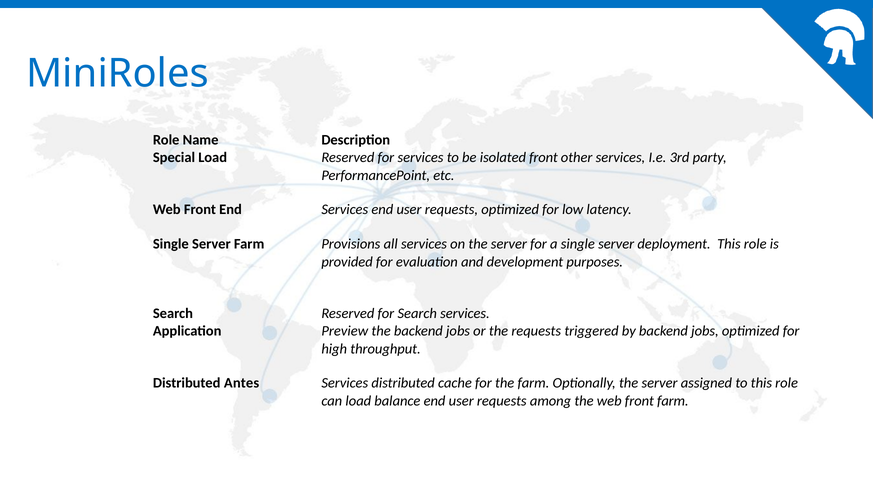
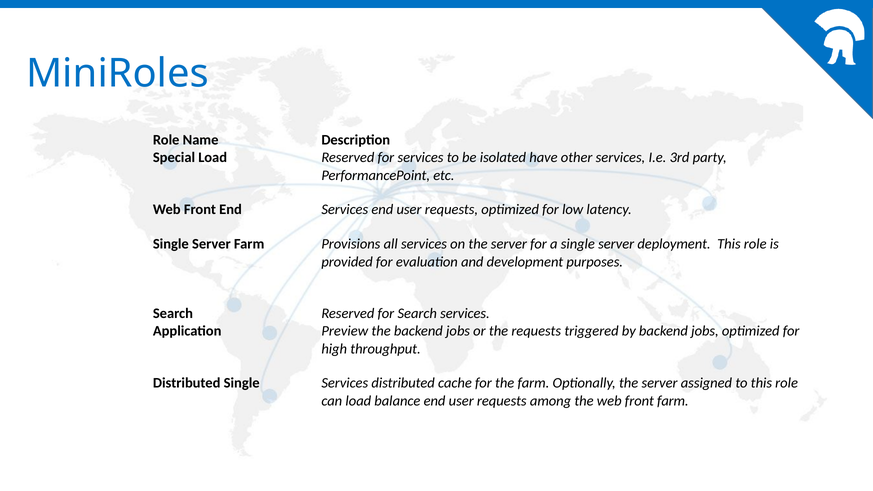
isolated front: front -> have
Distributed Antes: Antes -> Single
